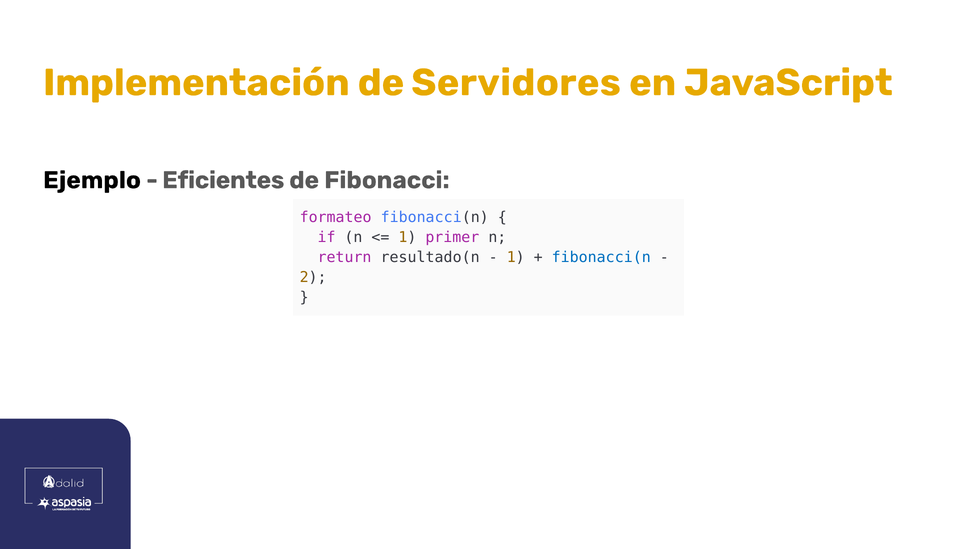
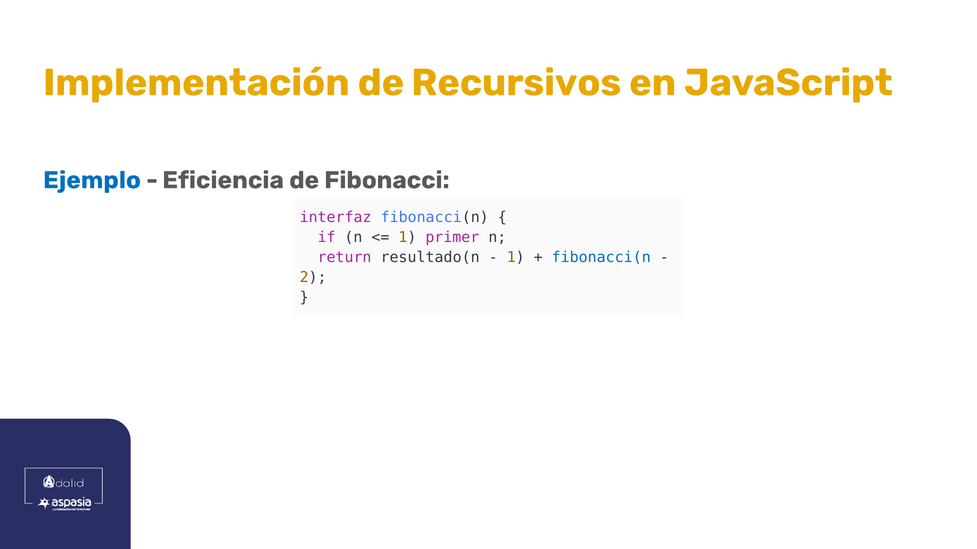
Servidores: Servidores -> Recursivos
Ejemplo colour: black -> blue
Eficientes: Eficientes -> Eficiencia
formateo: formateo -> interfaz
